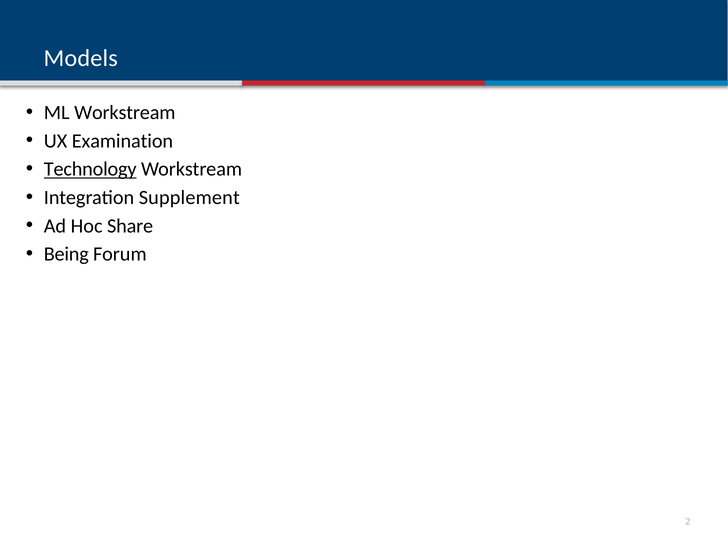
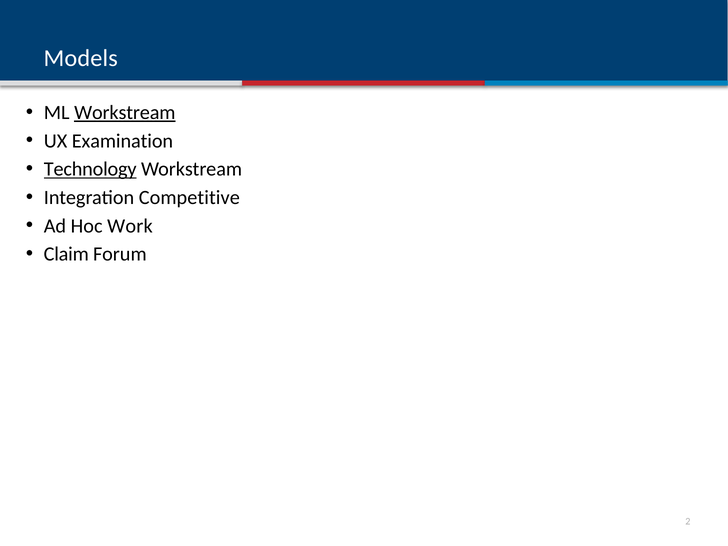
Workstream at (125, 113) underline: none -> present
Supplement: Supplement -> Competitive
Share: Share -> Work
Being: Being -> Claim
